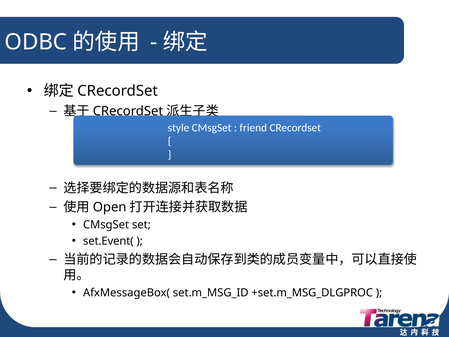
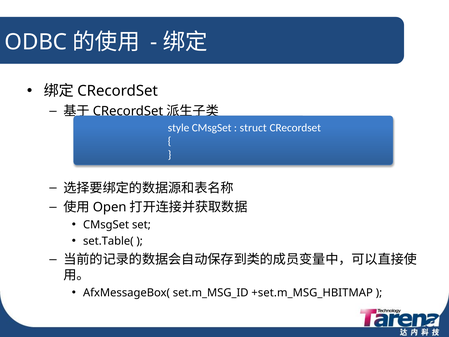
friend: friend -> struct
set.Event(: set.Event( -> set.Table(
+set.m_MSG_DLGPROC: +set.m_MSG_DLGPROC -> +set.m_MSG_HBITMAP
